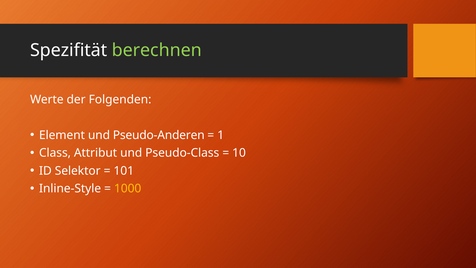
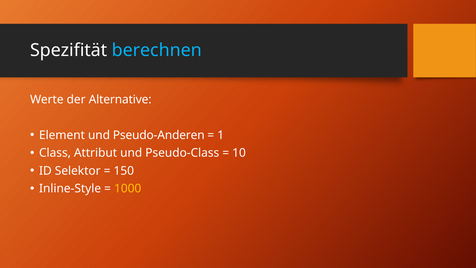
berechnen colour: light green -> light blue
Folgenden: Folgenden -> Alternative
101: 101 -> 150
